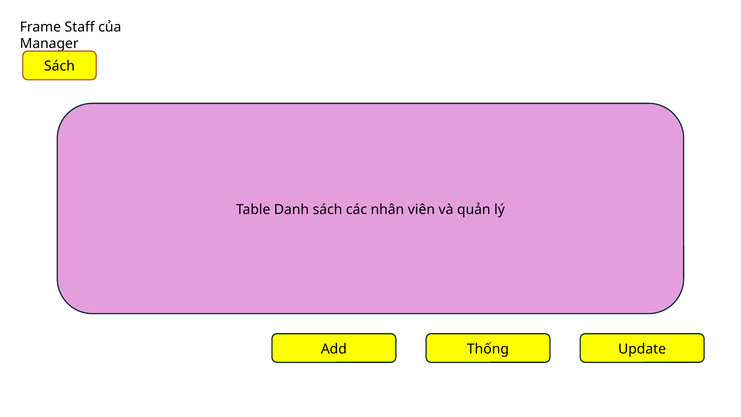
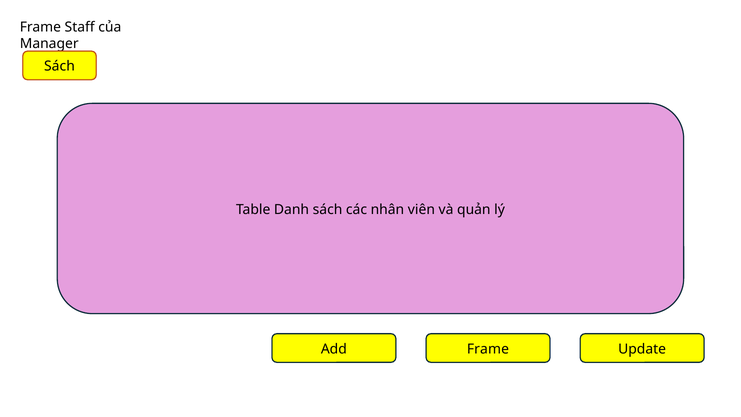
Thống at (488, 349): Thống -> Frame
